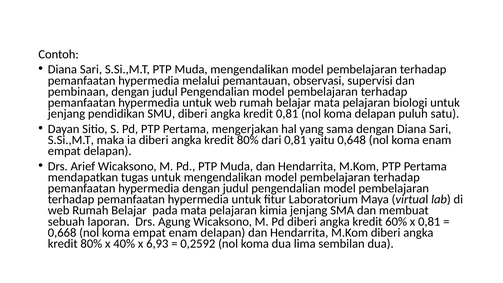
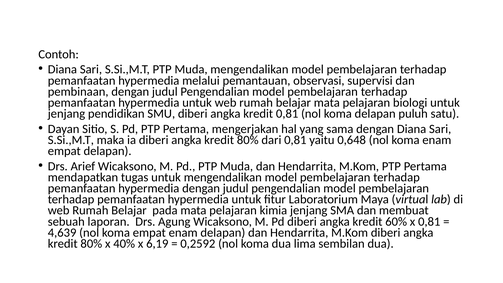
0,668: 0,668 -> 4,639
6,93: 6,93 -> 6,19
